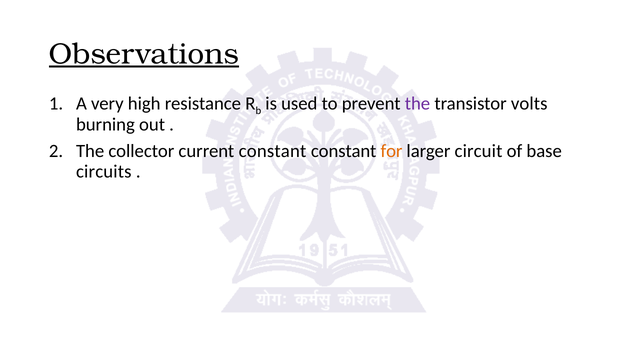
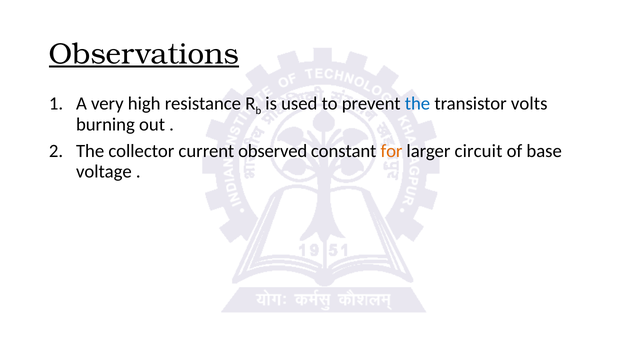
the at (417, 104) colour: purple -> blue
current constant: constant -> observed
circuits: circuits -> voltage
